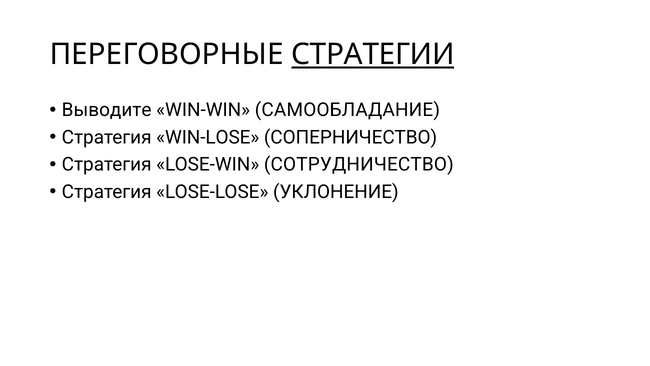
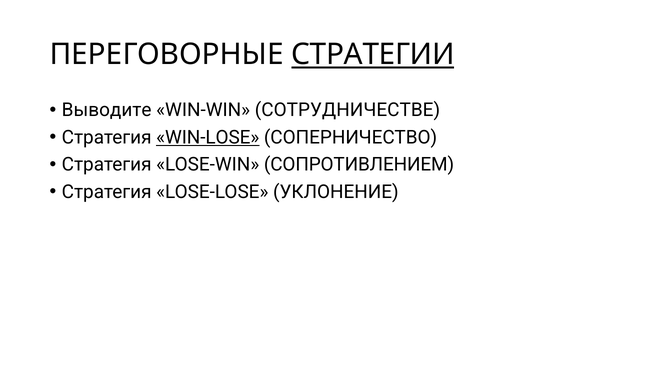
САМООБЛАДАНИЕ: САМООБЛАДАНИЕ -> СОТРУДНИЧЕСТВЕ
WIN-LOSE underline: none -> present
СОТРУДНИЧЕСТВО: СОТРУДНИЧЕСТВО -> СОПРОТИВЛЕНИЕМ
